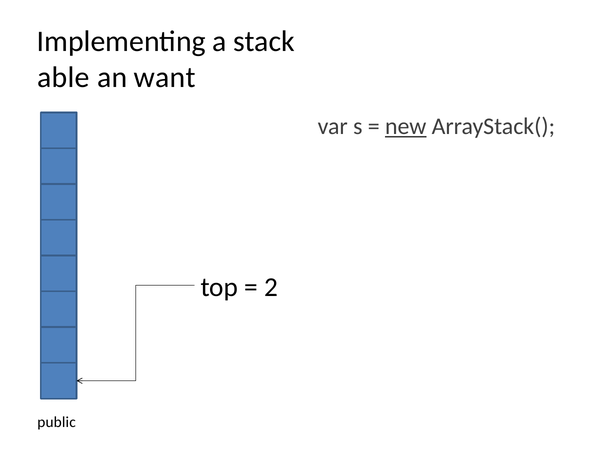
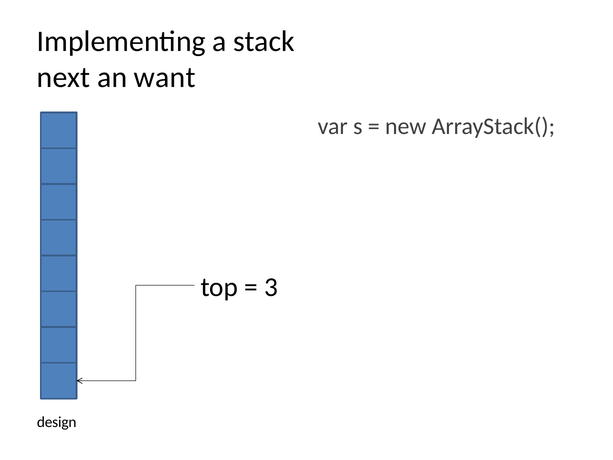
able: able -> next
new underline: present -> none
2: 2 -> 3
public: public -> design
